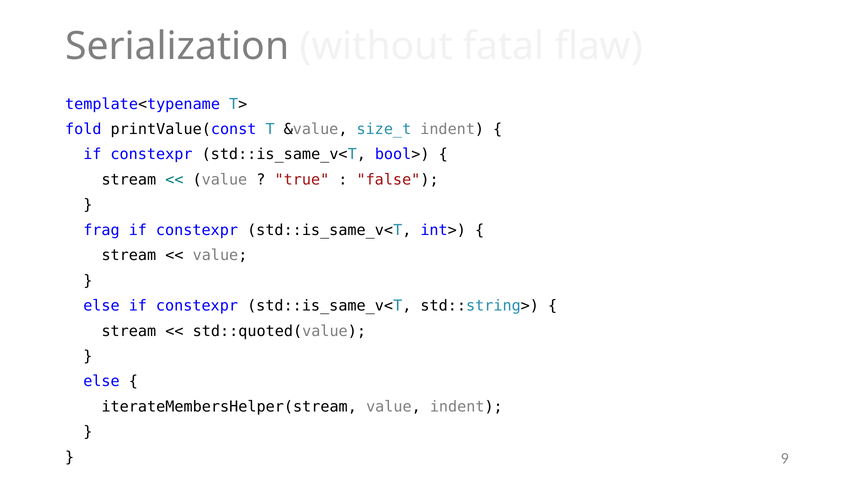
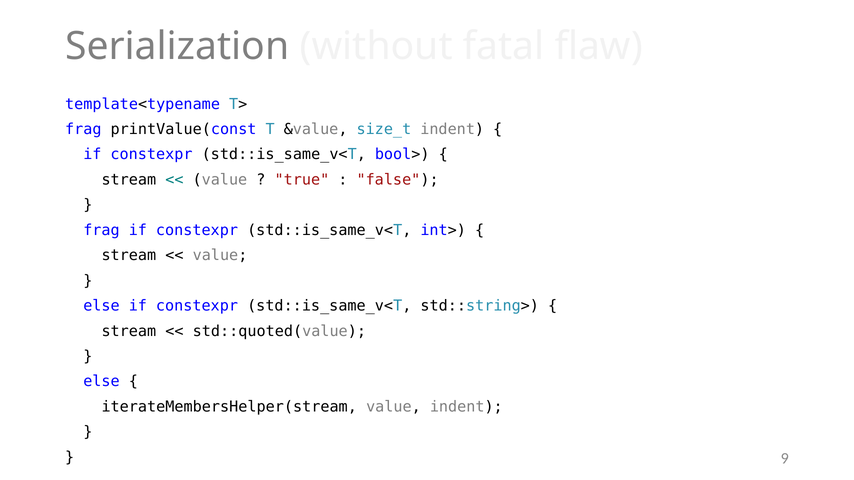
fold at (83, 129): fold -> frag
